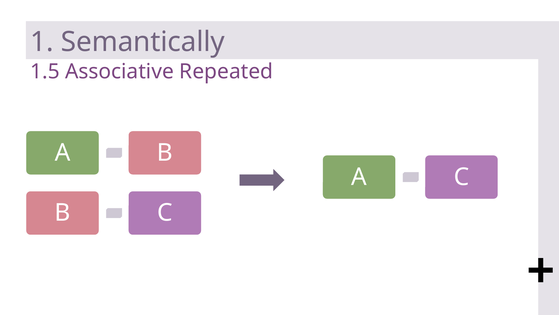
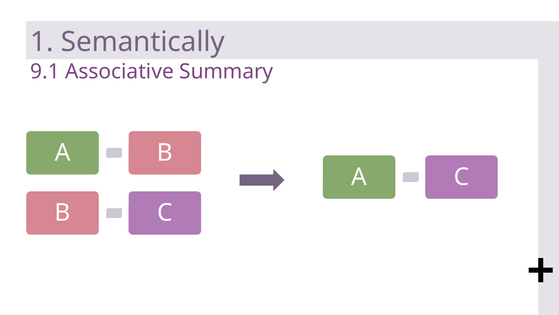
1.5: 1.5 -> 9.1
Repeated: Repeated -> Summary
